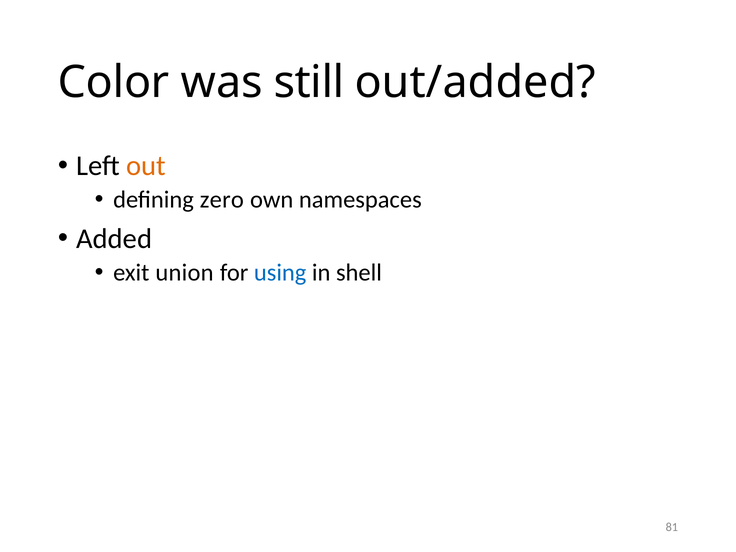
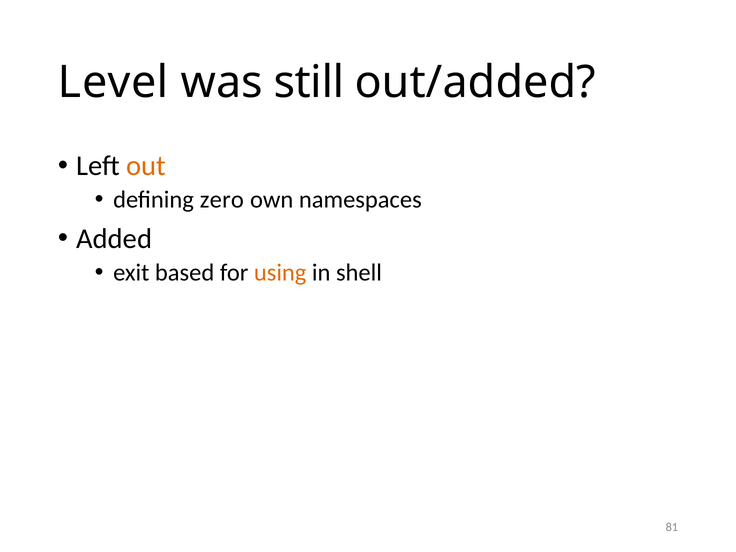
Color: Color -> Level
union: union -> based
using colour: blue -> orange
